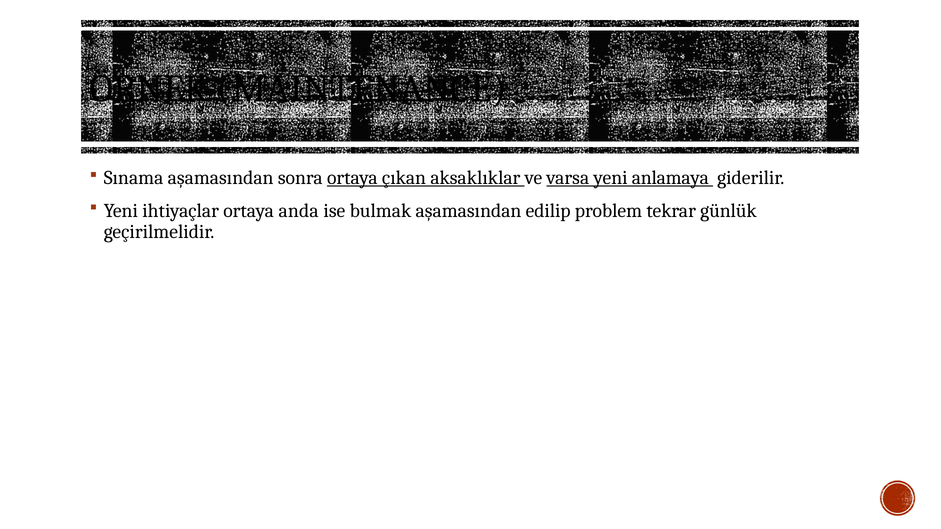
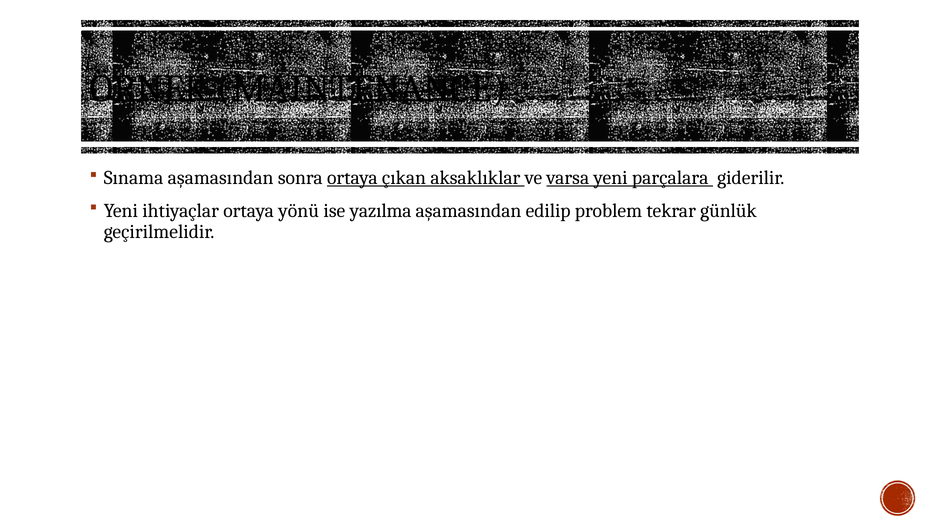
anlamaya: anlamaya -> parçalara
anda: anda -> yönü
bulmak: bulmak -> yazılma
